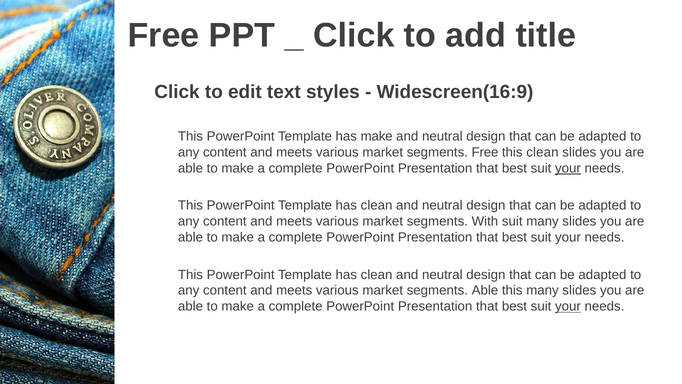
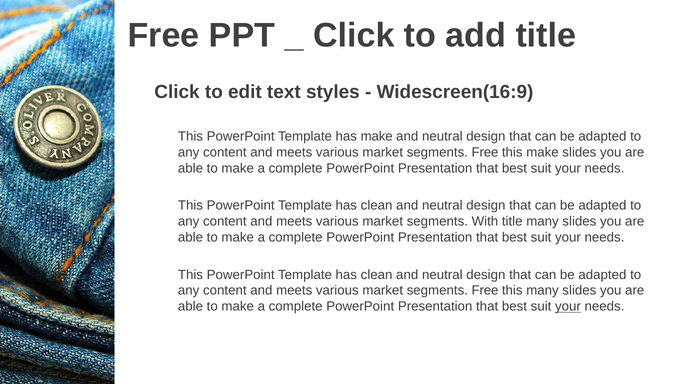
this clean: clean -> make
your at (568, 168) underline: present -> none
With suit: suit -> title
Able at (485, 290): Able -> Free
